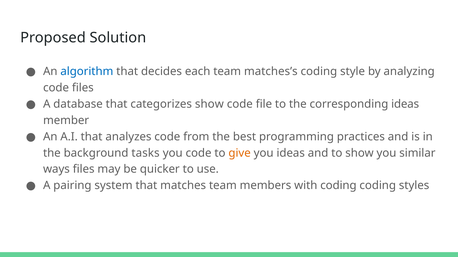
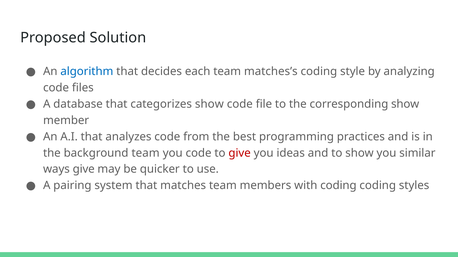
corresponding ideas: ideas -> show
background tasks: tasks -> team
give at (240, 153) colour: orange -> red
ways files: files -> give
